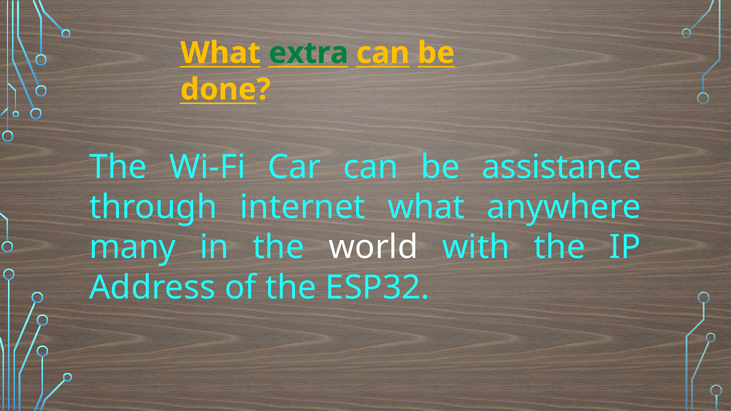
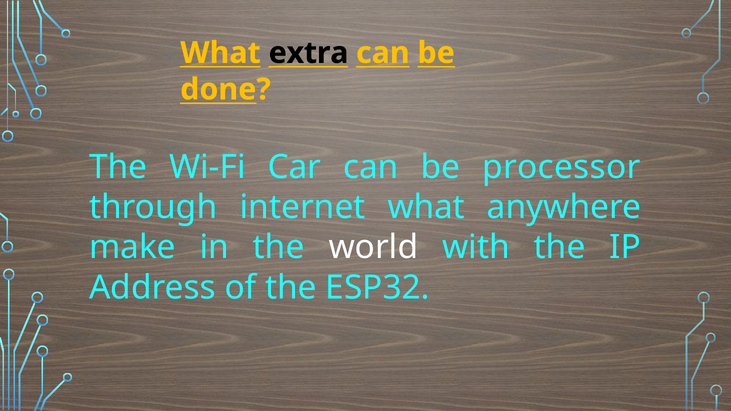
extra colour: green -> black
assistance: assistance -> processor
many: many -> make
